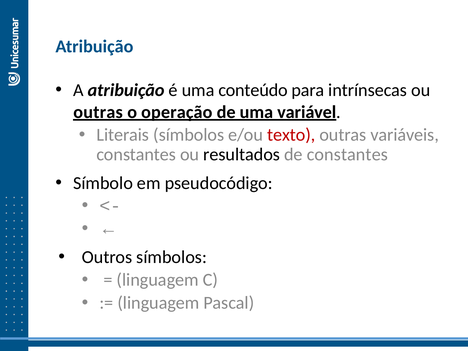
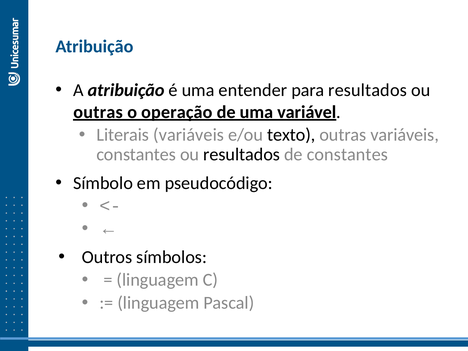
conteúdo: conteúdo -> entender
para intrínsecas: intrínsecas -> resultados
Literais símbolos: símbolos -> variáveis
texto colour: red -> black
